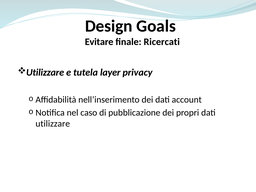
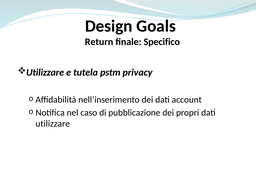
Evitare: Evitare -> Return
Ricercati: Ricercati -> Specifico
layer: layer -> pstm
